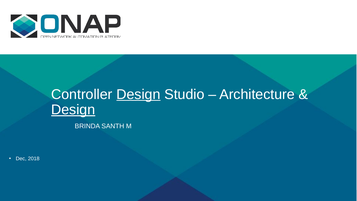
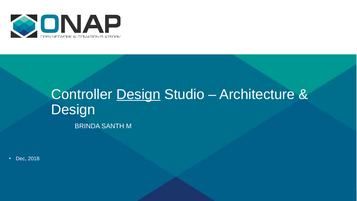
Design at (73, 110) underline: present -> none
